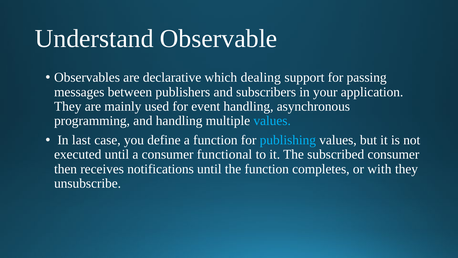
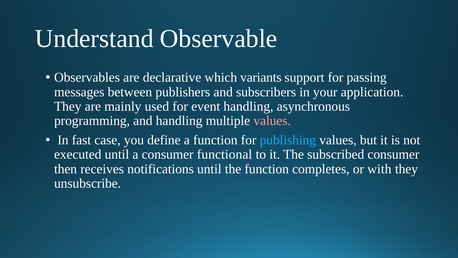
dealing: dealing -> variants
values at (272, 121) colour: light blue -> pink
last: last -> fast
